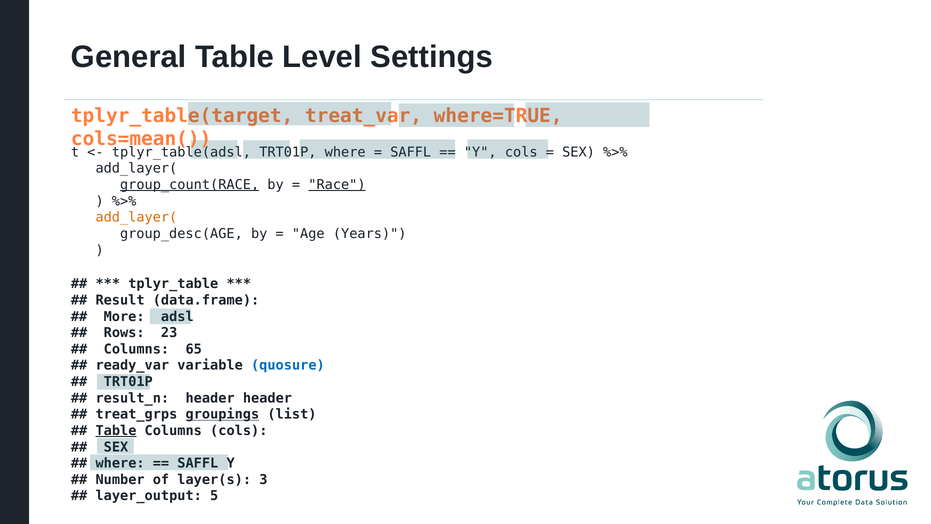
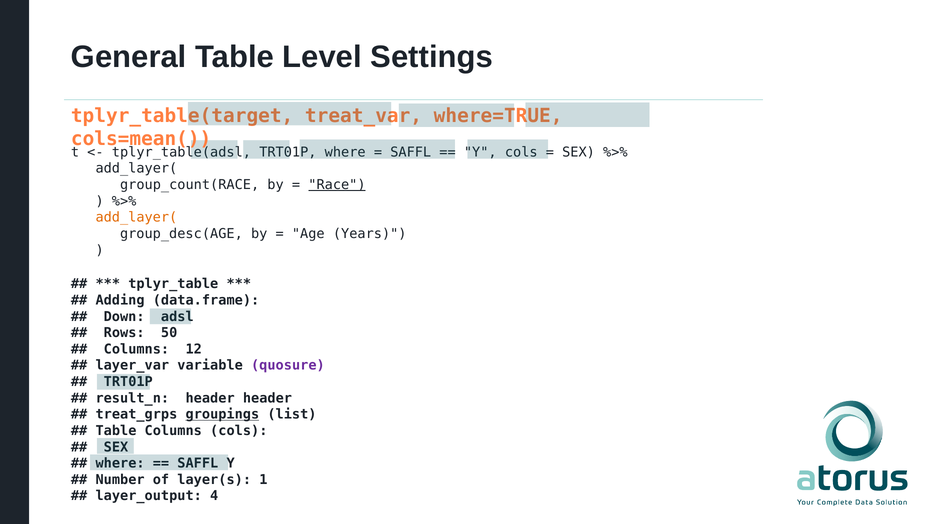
group_count(RACE underline: present -> none
Result: Result -> Adding
More: More -> Down
23: 23 -> 50
65: 65 -> 12
ready_var: ready_var -> layer_var
quosure colour: blue -> purple
Table at (116, 430) underline: present -> none
3: 3 -> 1
5: 5 -> 4
